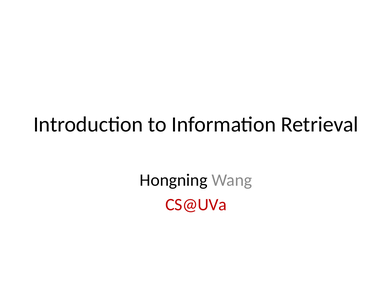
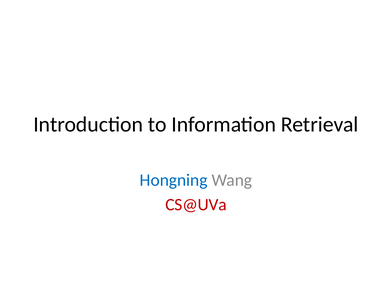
Hongning colour: black -> blue
